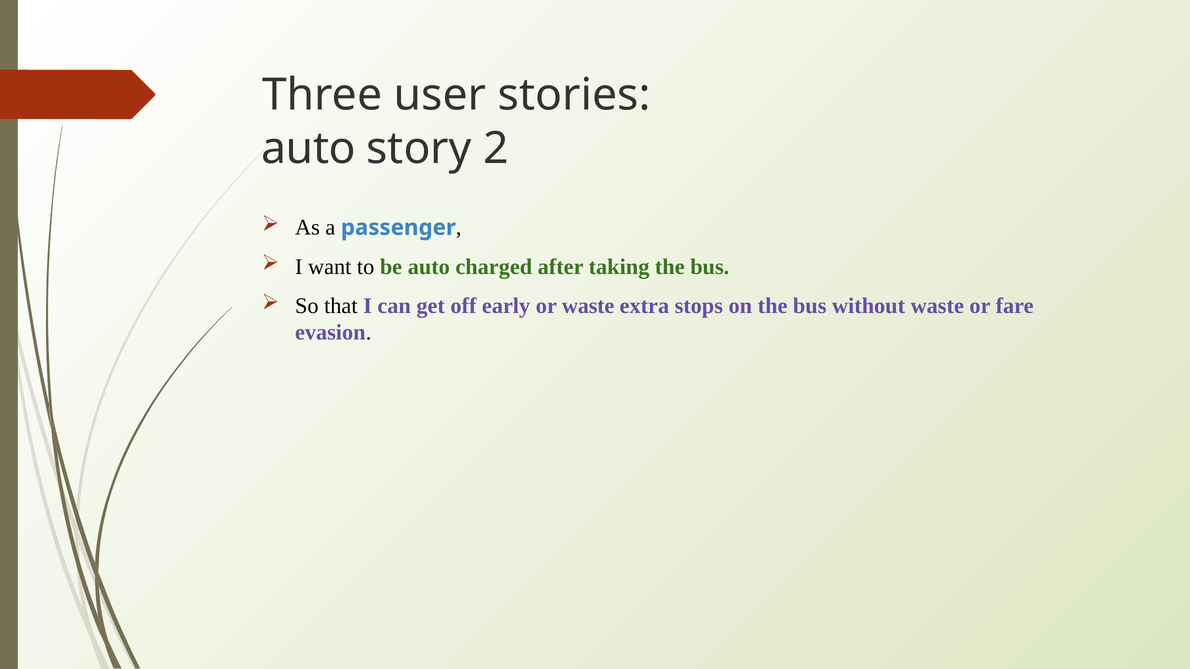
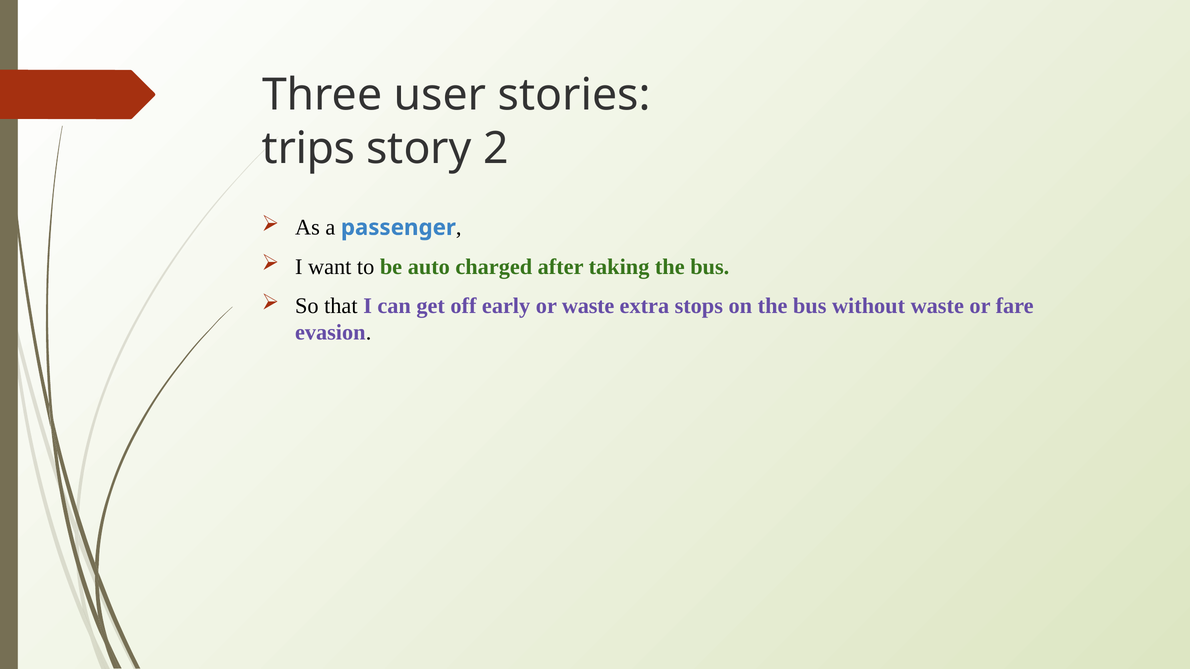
auto at (308, 149): auto -> trips
